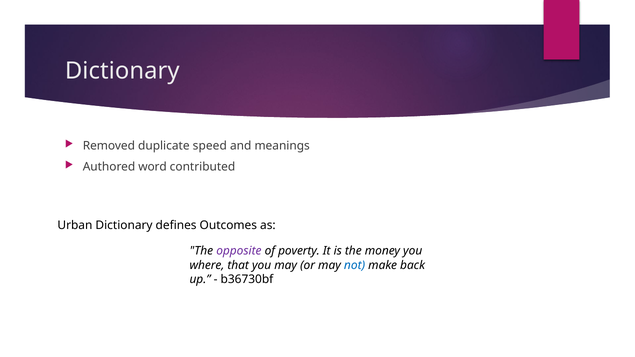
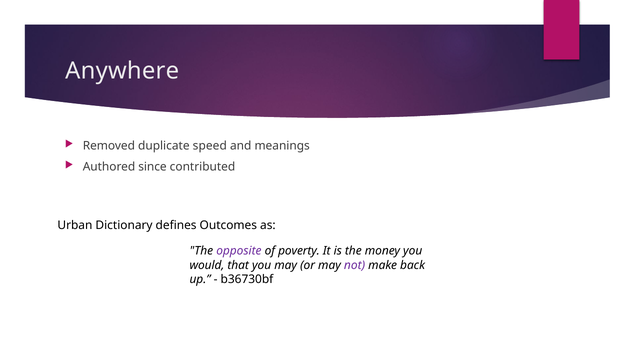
Dictionary at (122, 71): Dictionary -> Anywhere
word: word -> since
where: where -> would
not colour: blue -> purple
